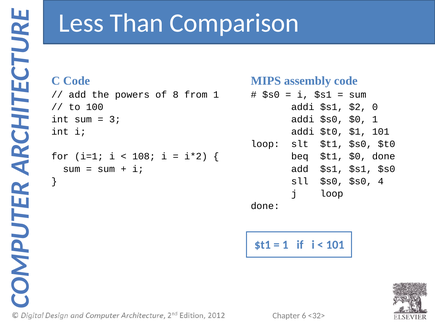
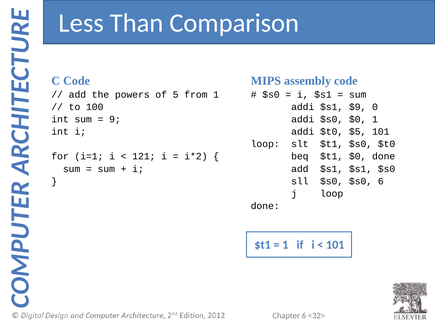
8: 8 -> 5
$2: $2 -> $9
3: 3 -> 9
$1: $1 -> $5
108: 108 -> 121
$s0 4: 4 -> 6
